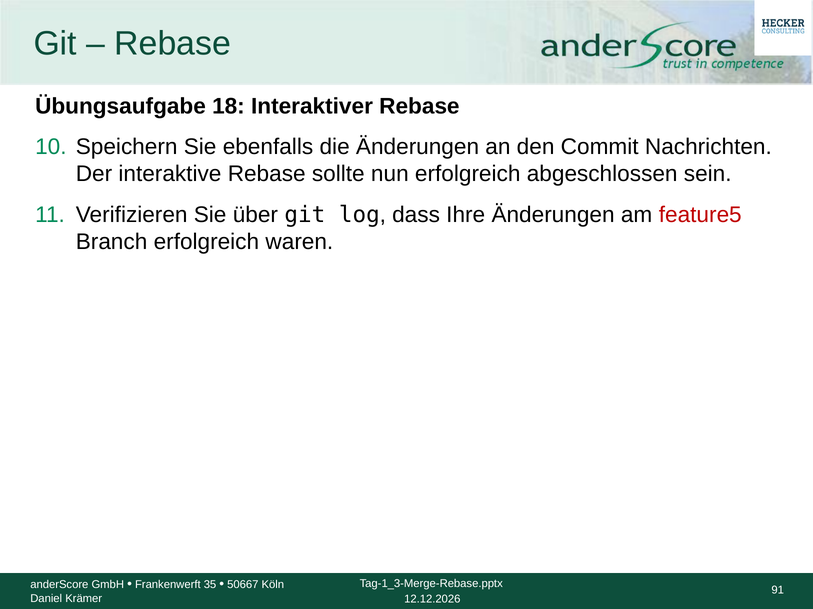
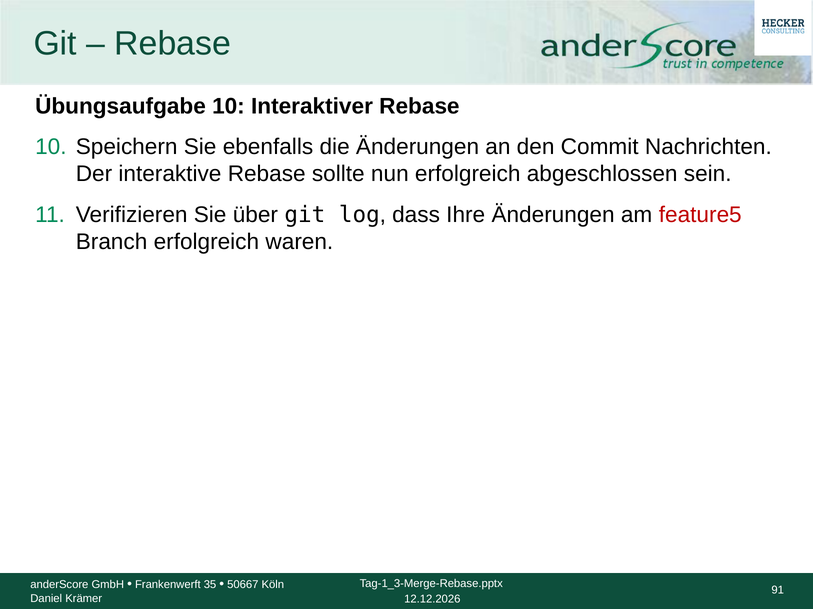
Übungsaufgabe 18: 18 -> 10
